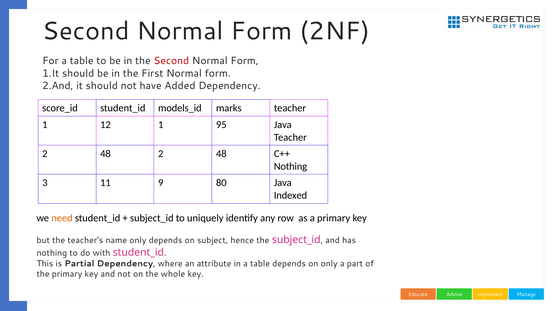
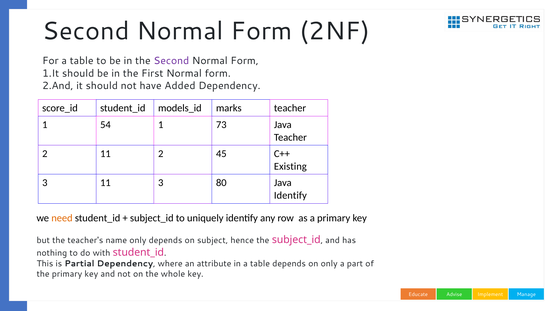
Second at (171, 61) colour: red -> purple
12: 12 -> 54
95: 95 -> 73
48 at (105, 154): 48 -> 11
48 at (221, 154): 48 -> 45
Nothing at (290, 167): Nothing -> Existing
11 9: 9 -> 3
Indexed at (290, 196): Indexed -> Identify
